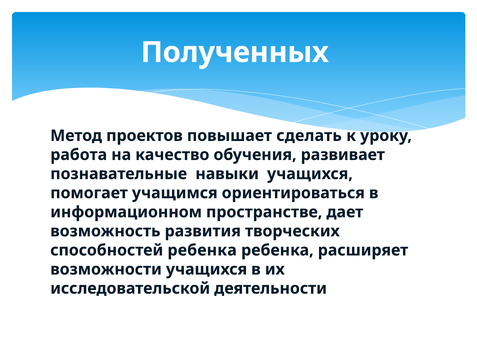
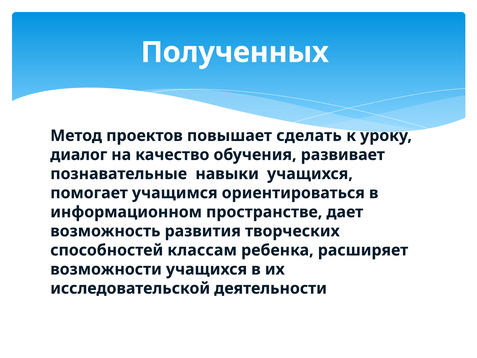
работа: работа -> диалог
способностей ребенка: ребенка -> классам
